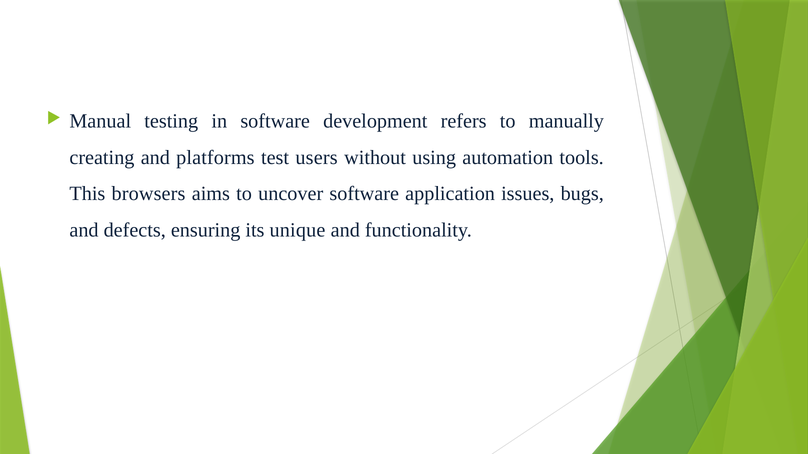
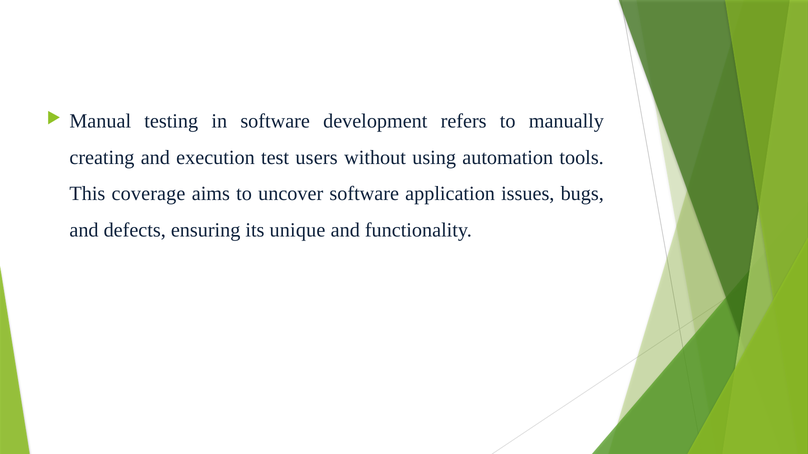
platforms: platforms -> execution
browsers: browsers -> coverage
